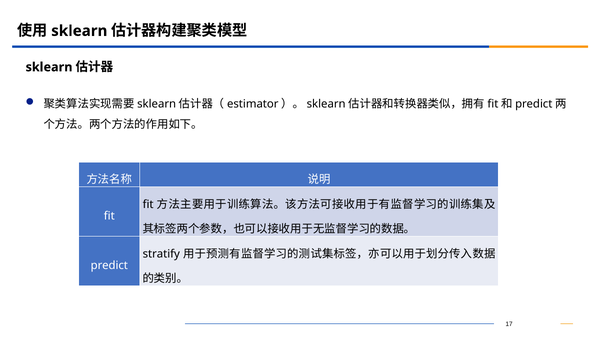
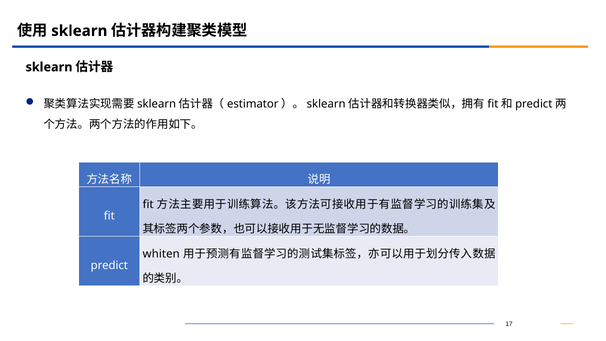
stratify: stratify -> whiten
